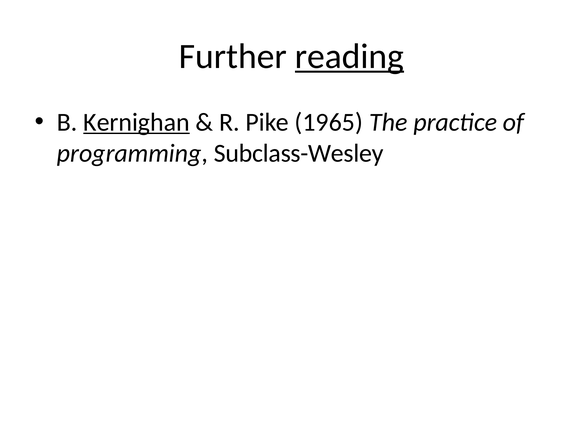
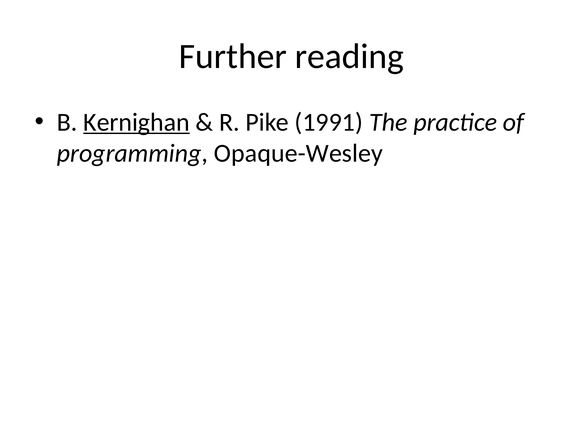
reading underline: present -> none
1965: 1965 -> 1991
Subclass-Wesley: Subclass-Wesley -> Opaque-Wesley
